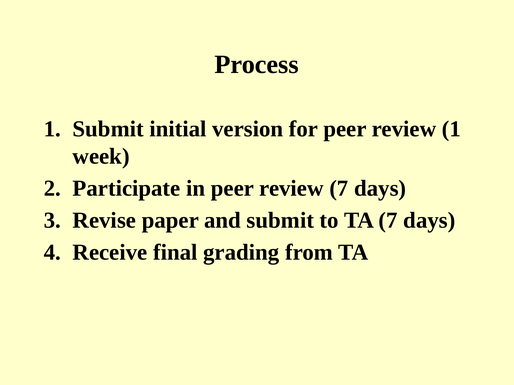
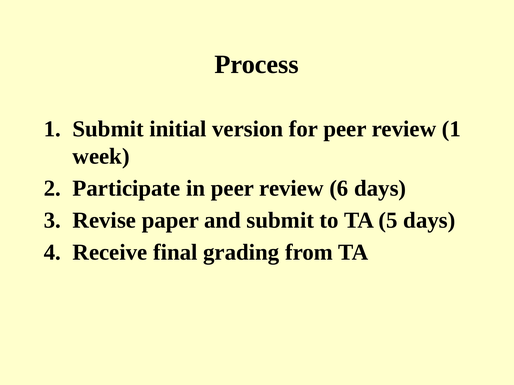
review 7: 7 -> 6
TA 7: 7 -> 5
